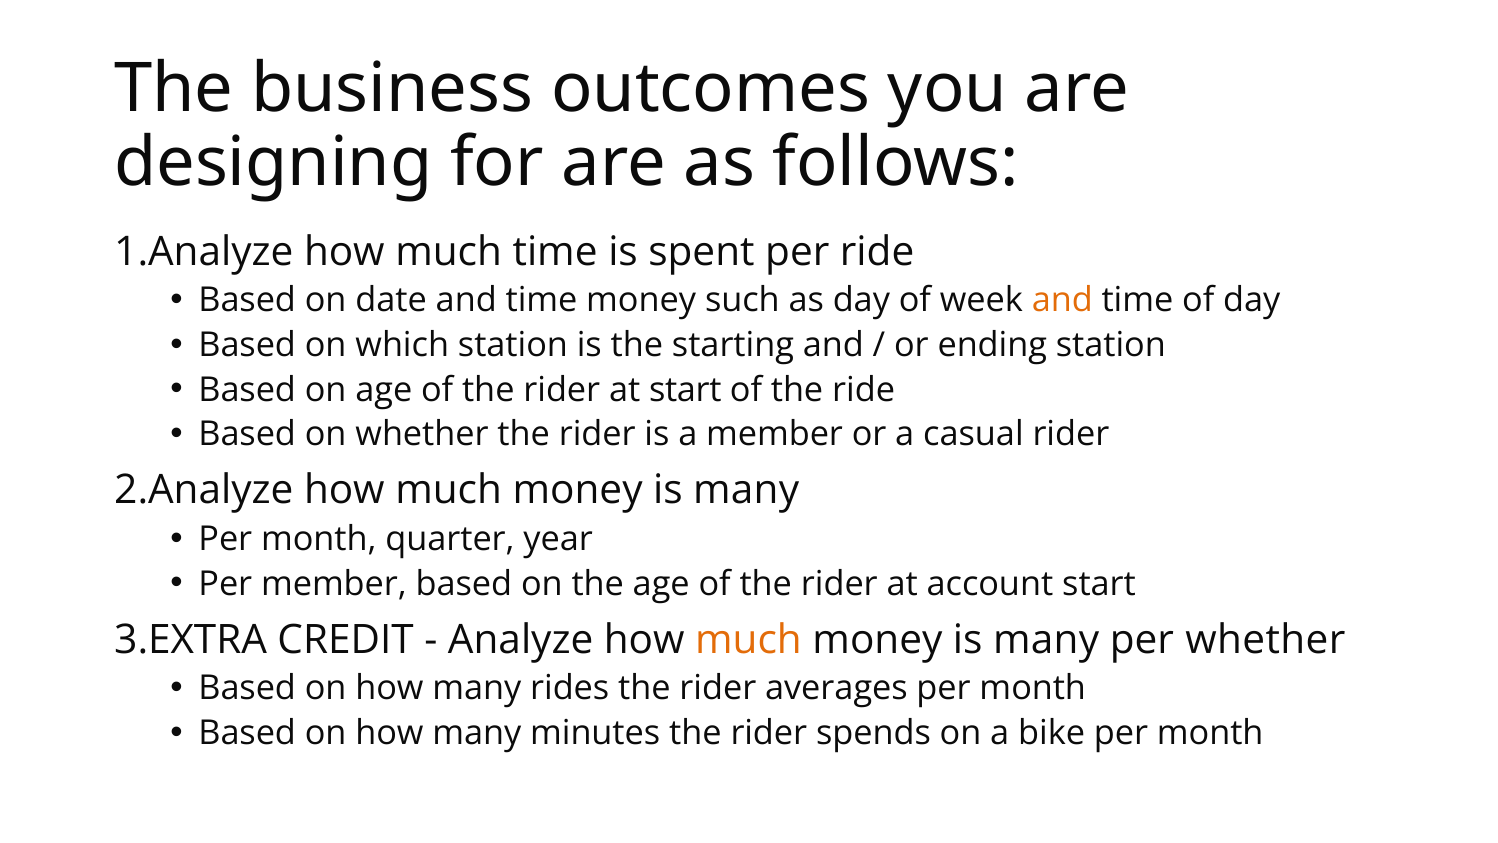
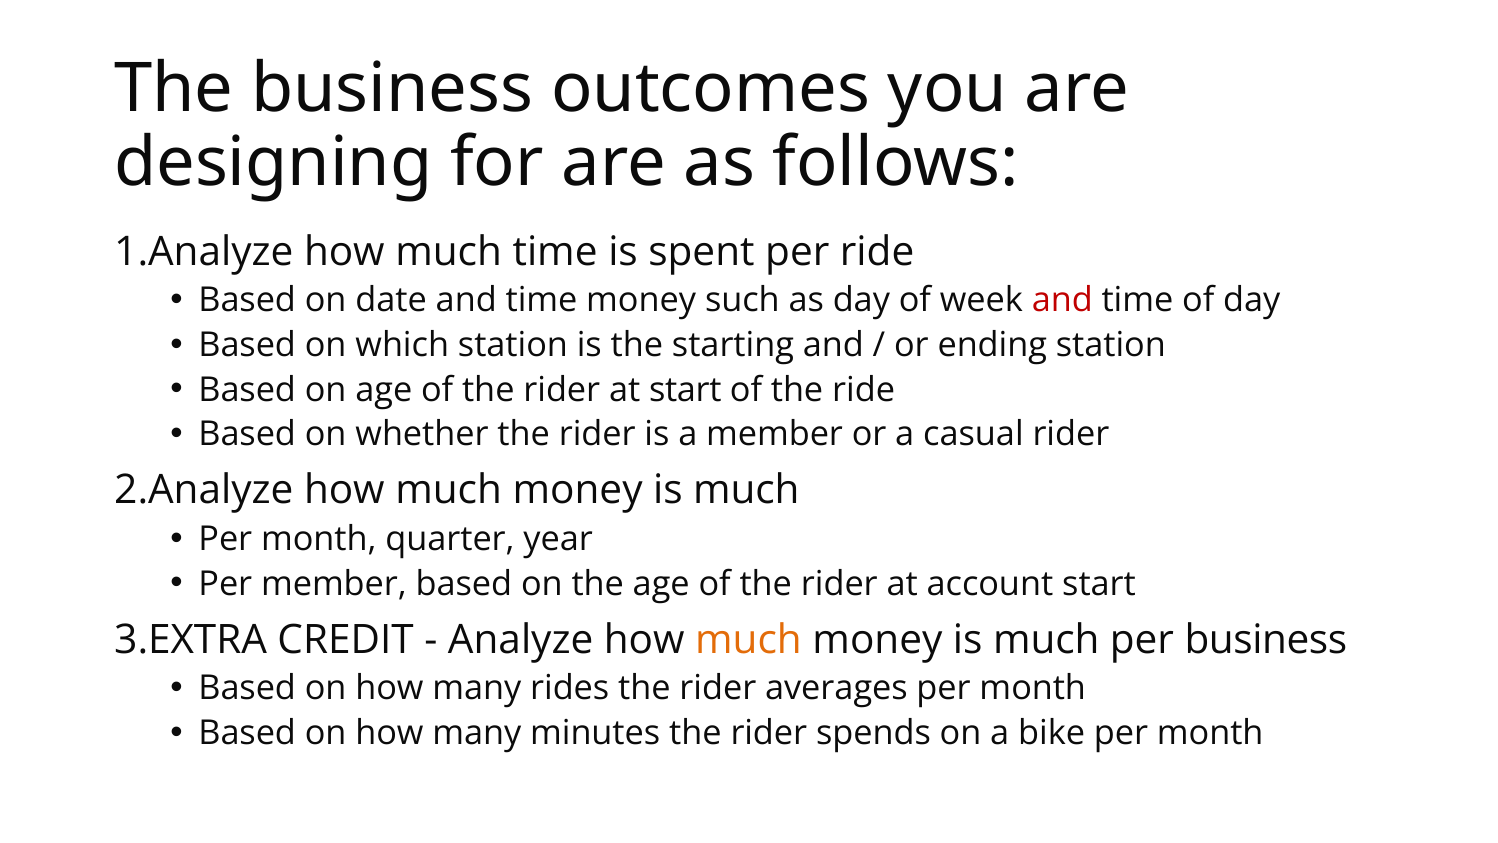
and at (1062, 300) colour: orange -> red
many at (746, 490): many -> much
many at (1046, 639): many -> much
per whether: whether -> business
